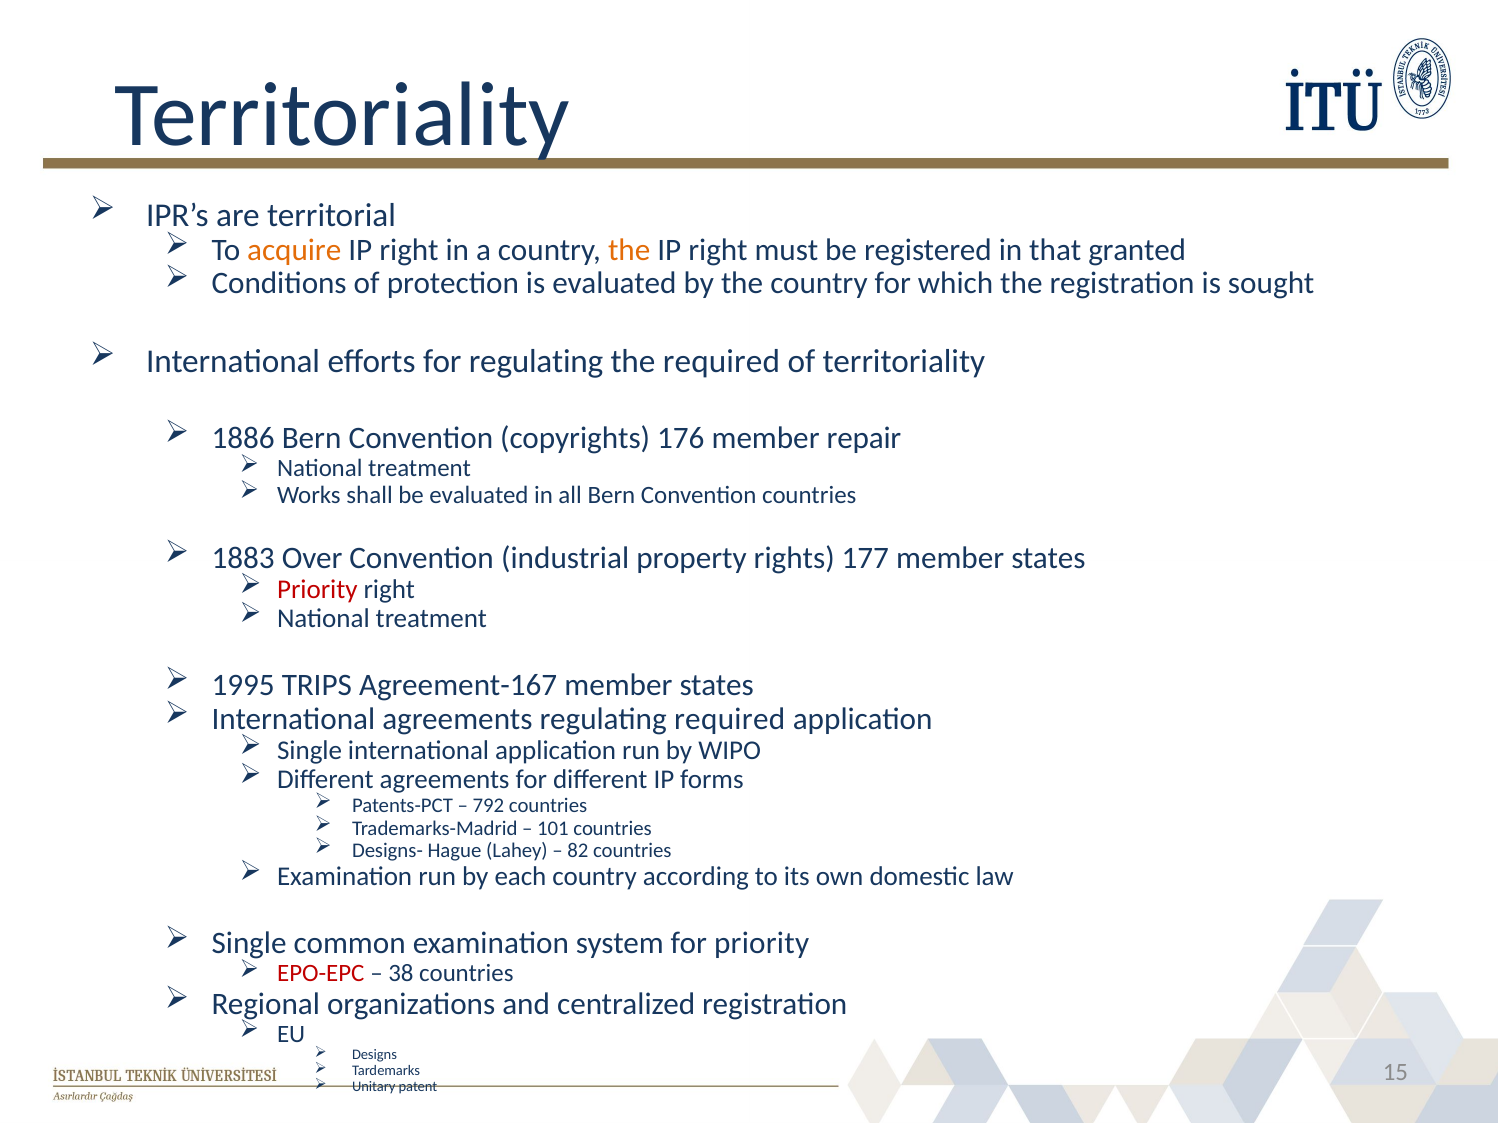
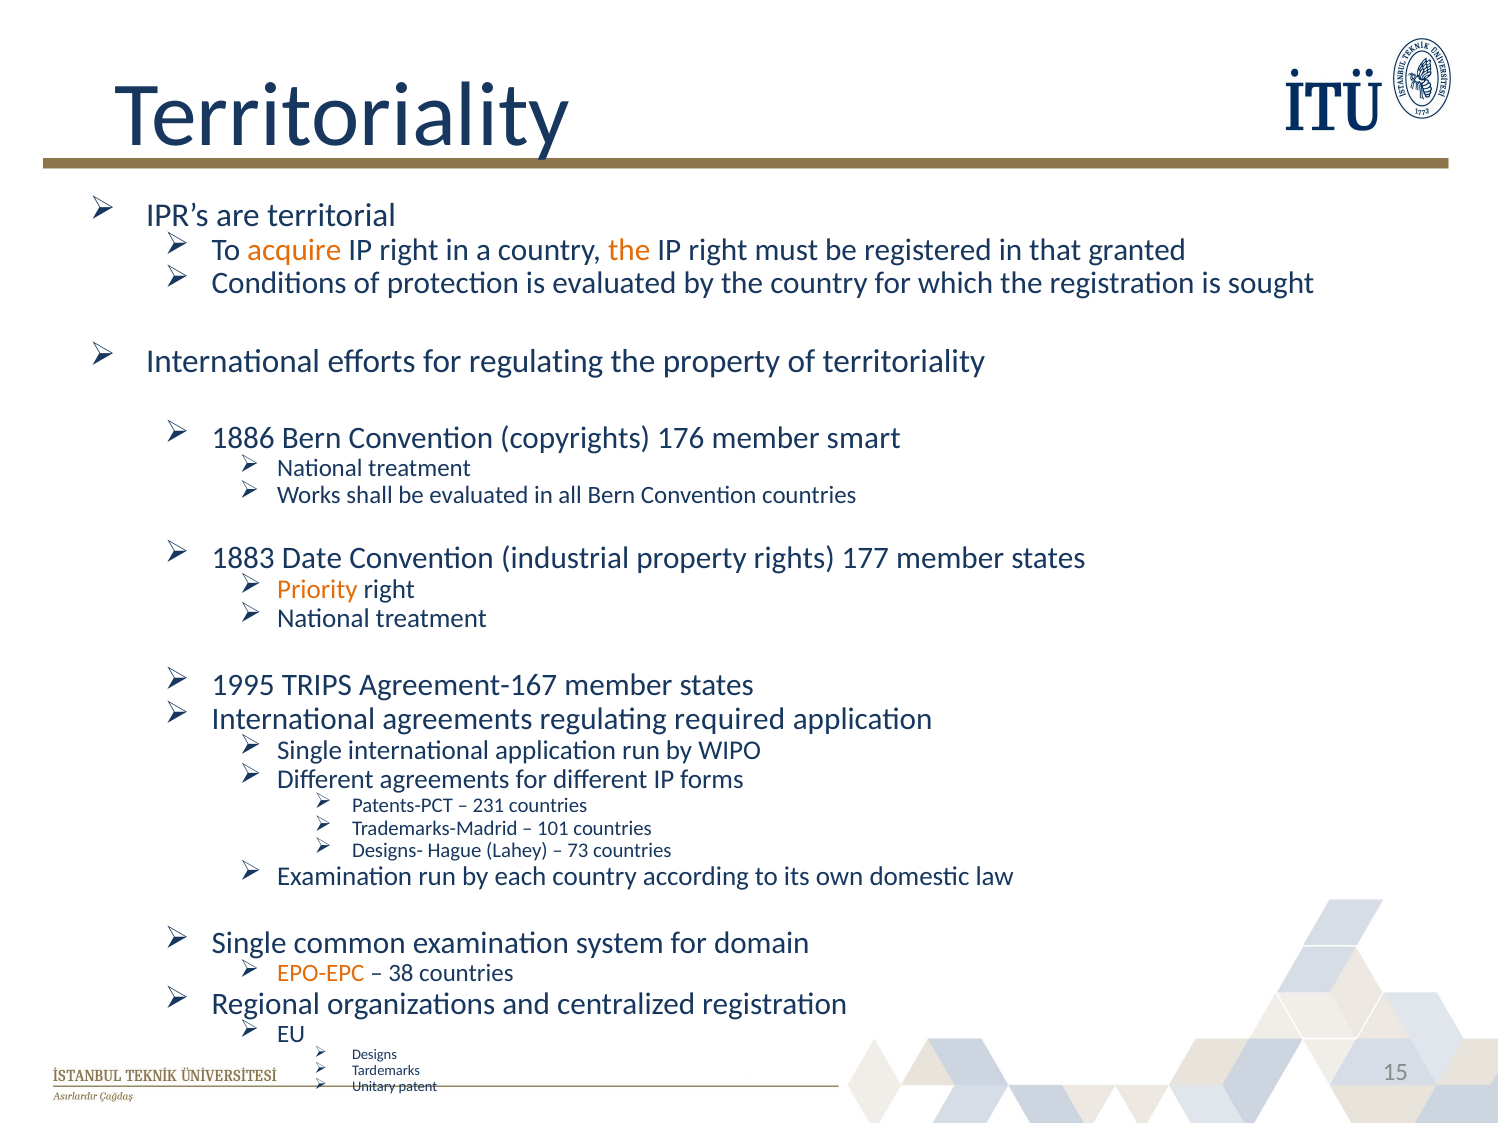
the required: required -> property
repair: repair -> smart
Over: Over -> Date
Priority at (317, 590) colour: red -> orange
792: 792 -> 231
82: 82 -> 73
for priority: priority -> domain
EPO-EPC colour: red -> orange
